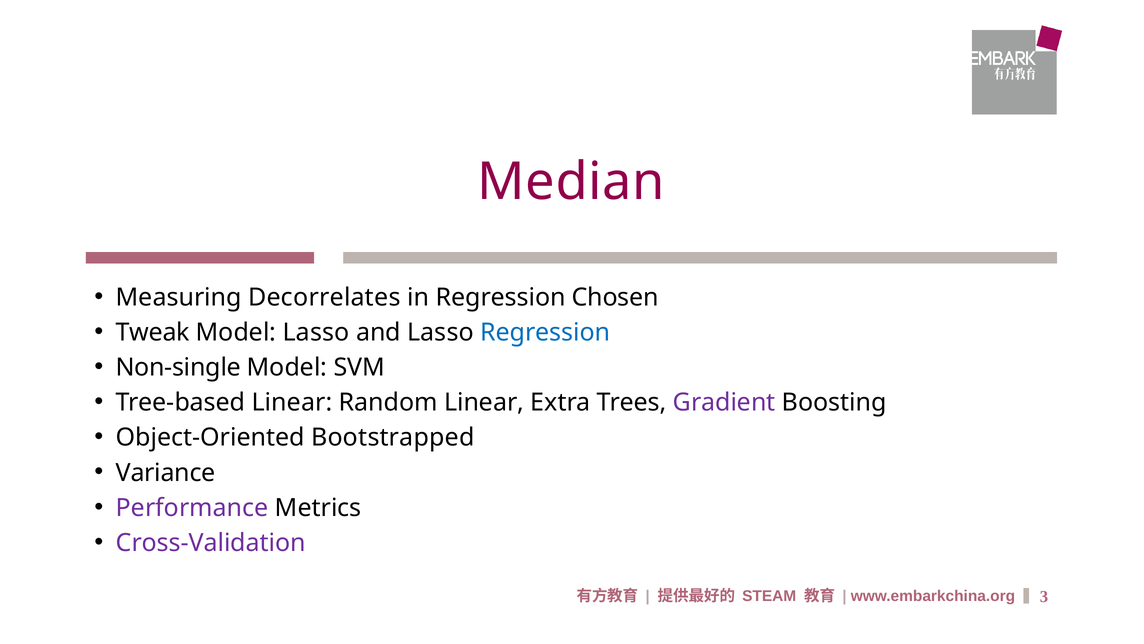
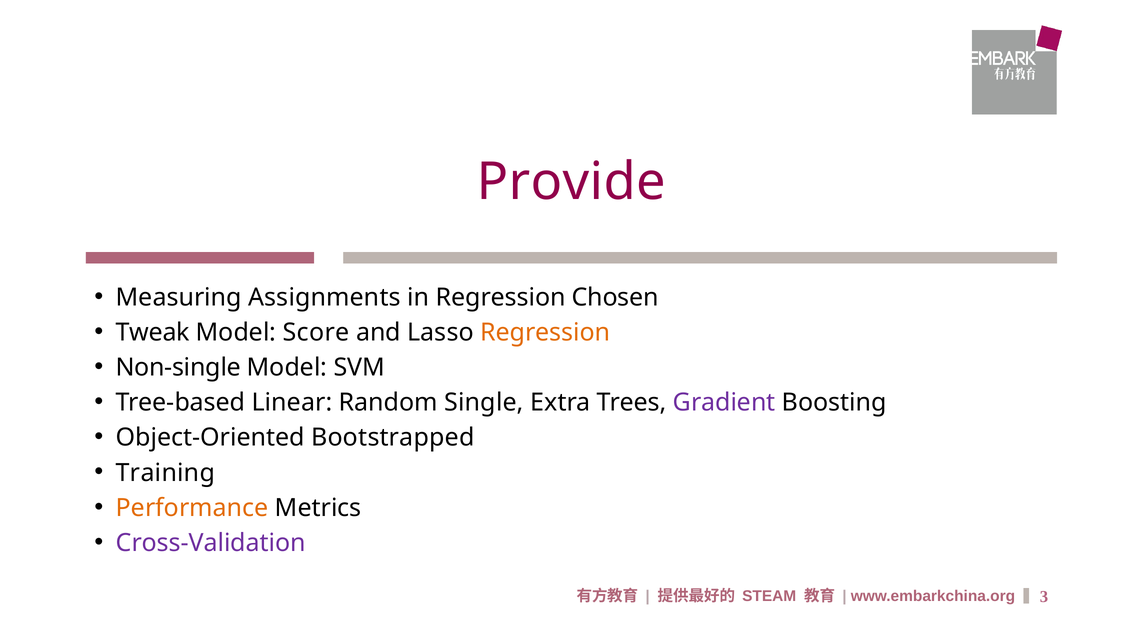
Median: Median -> Provide
Decorrelates: Decorrelates -> Assignments
Model Lasso: Lasso -> Score
Regression at (545, 332) colour: blue -> orange
Random Linear: Linear -> Single
Variance: Variance -> Training
Performance colour: purple -> orange
